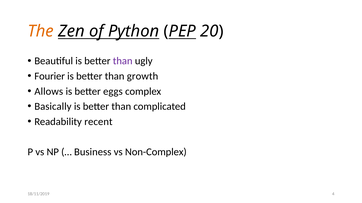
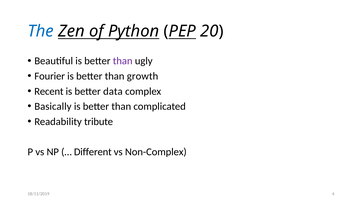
The colour: orange -> blue
Allows: Allows -> Recent
eggs: eggs -> data
recent: recent -> tribute
Business: Business -> Different
